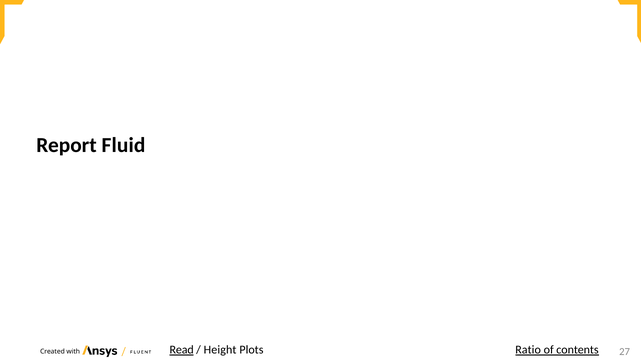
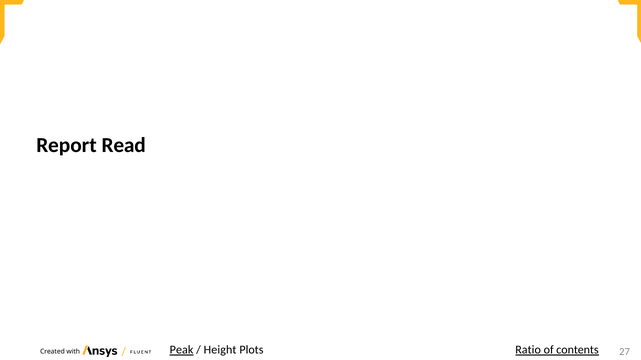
Fluid: Fluid -> Read
Read: Read -> Peak
